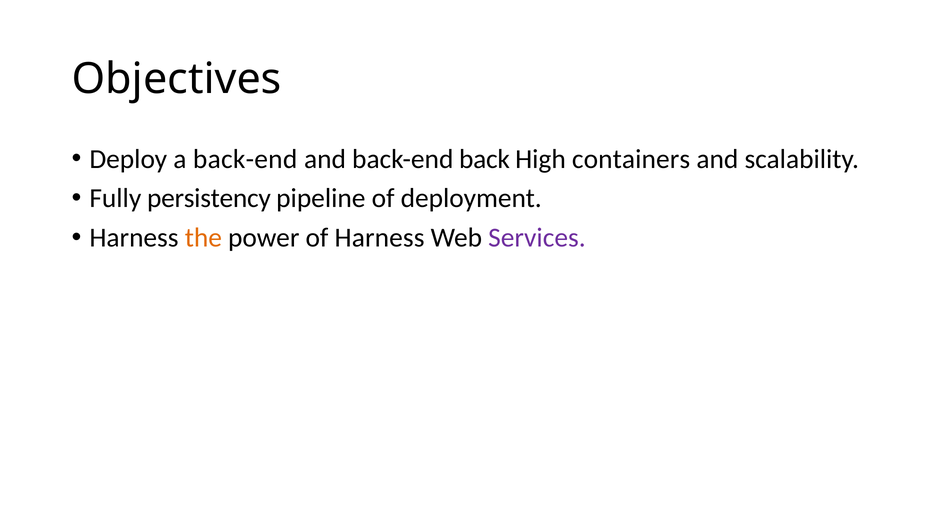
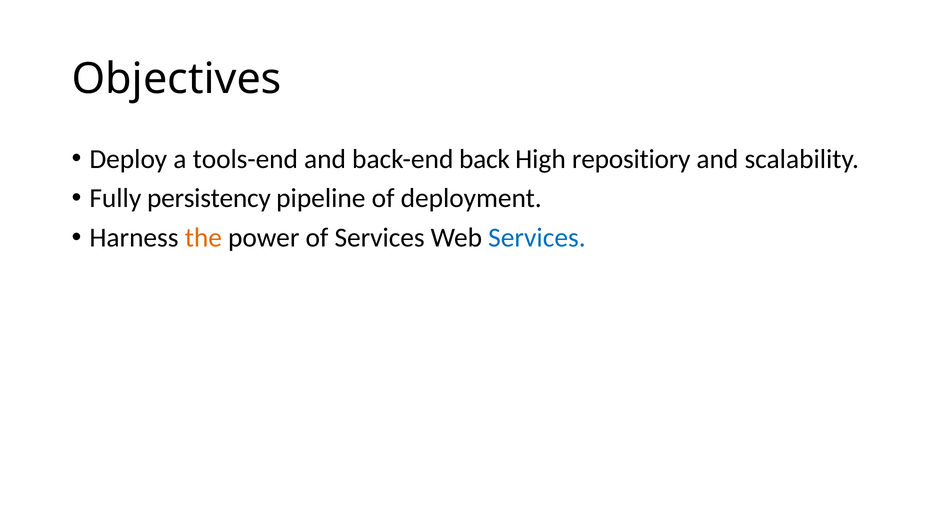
a back-end: back-end -> tools-end
containers: containers -> repositiory
of Harness: Harness -> Services
Services at (537, 238) colour: purple -> blue
